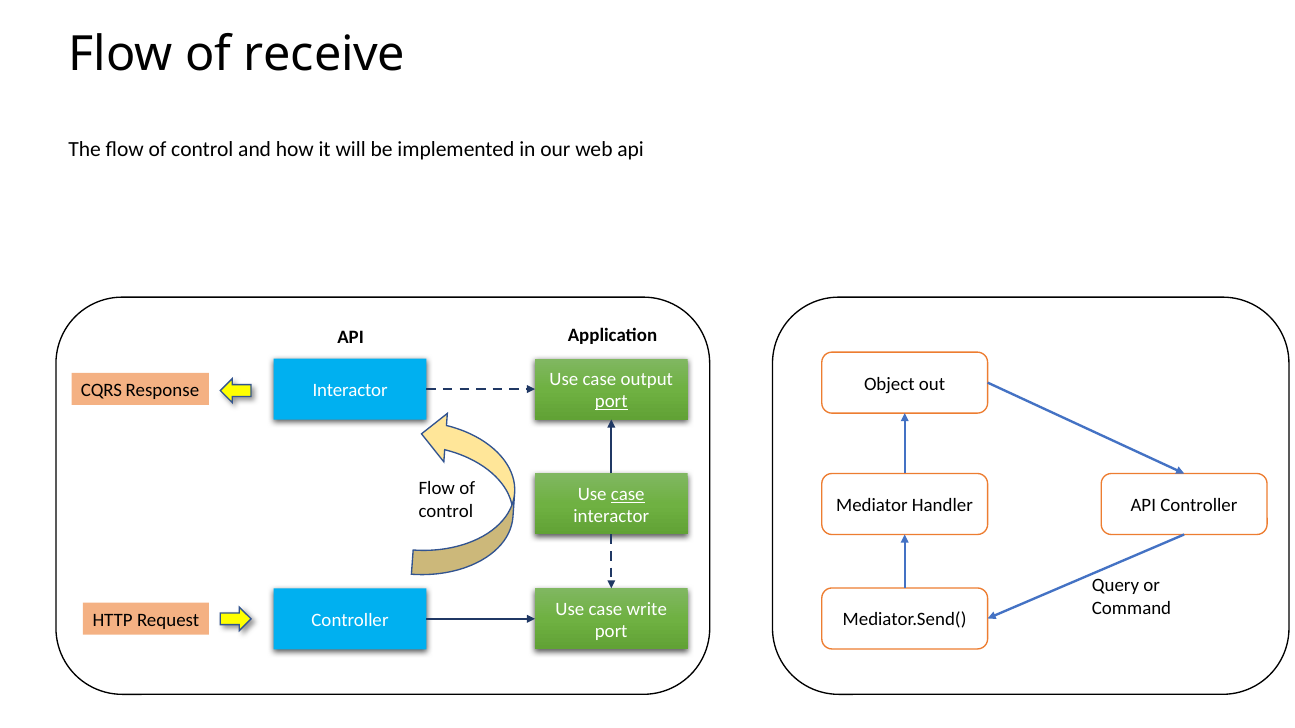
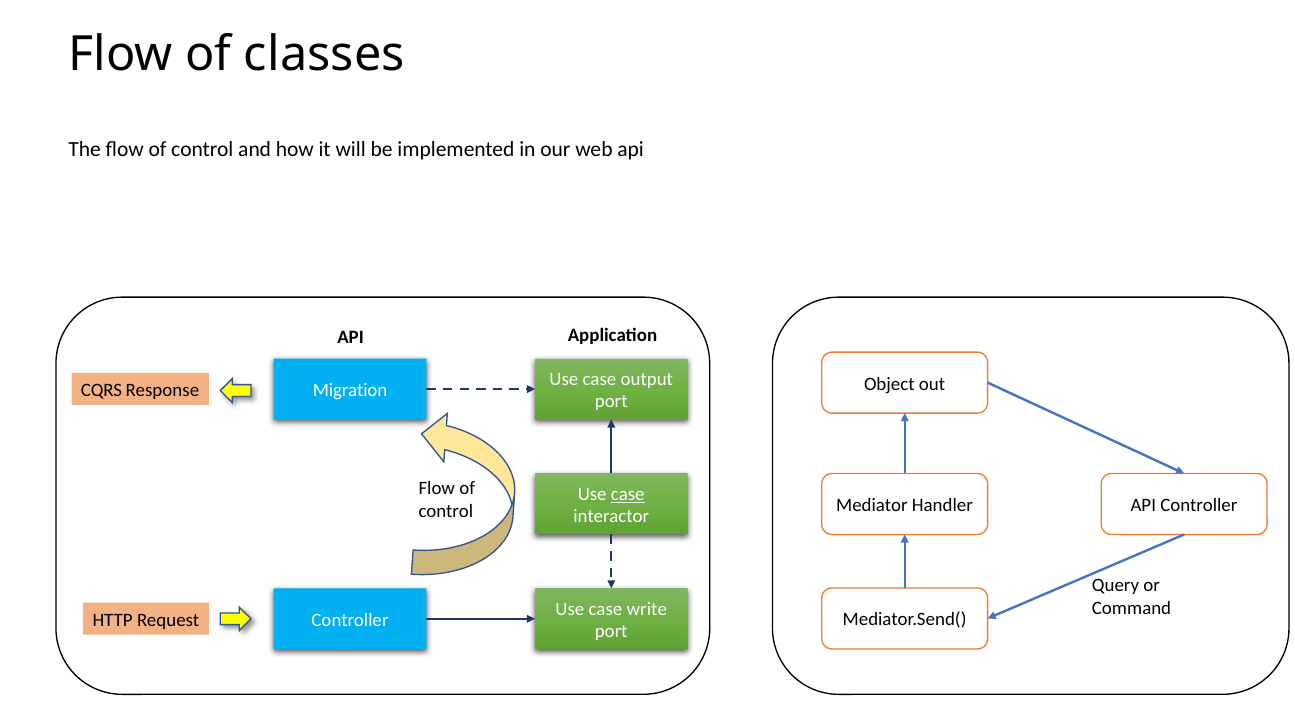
receive: receive -> classes
Interactor at (350, 391): Interactor -> Migration
port at (611, 402) underline: present -> none
